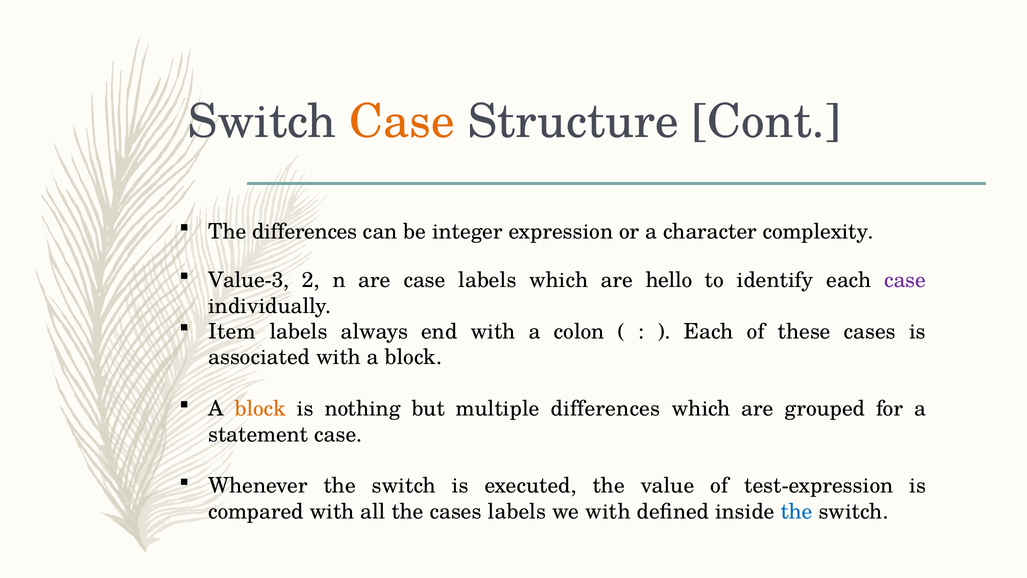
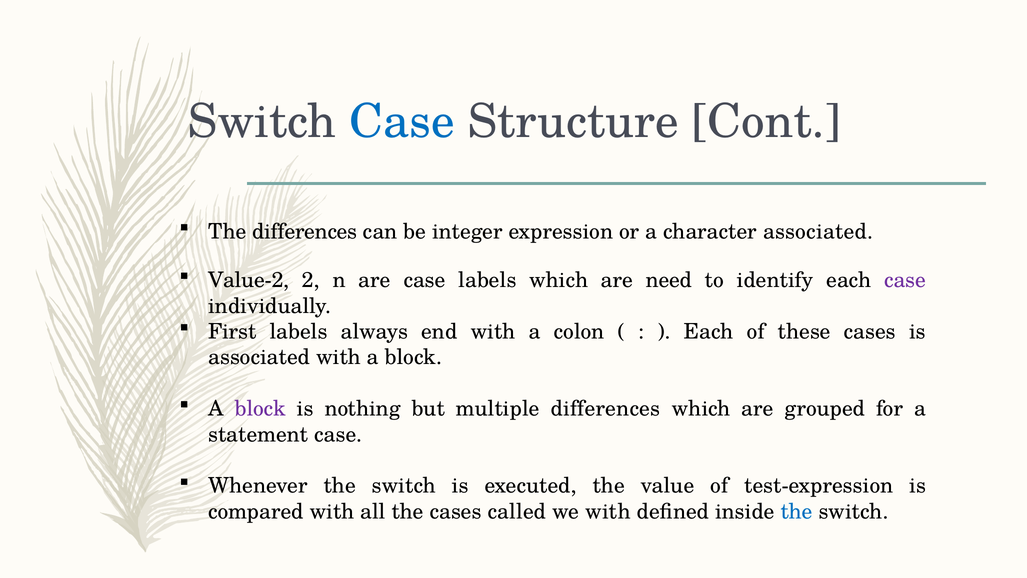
Case at (402, 121) colour: orange -> blue
character complexity: complexity -> associated
Value-3: Value-3 -> Value-2
hello: hello -> need
Item: Item -> First
block at (260, 409) colour: orange -> purple
cases labels: labels -> called
